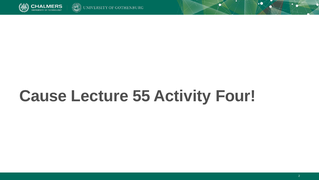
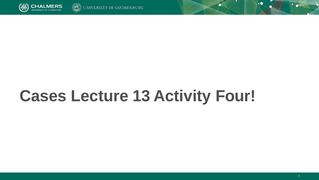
Cause: Cause -> Cases
55: 55 -> 13
